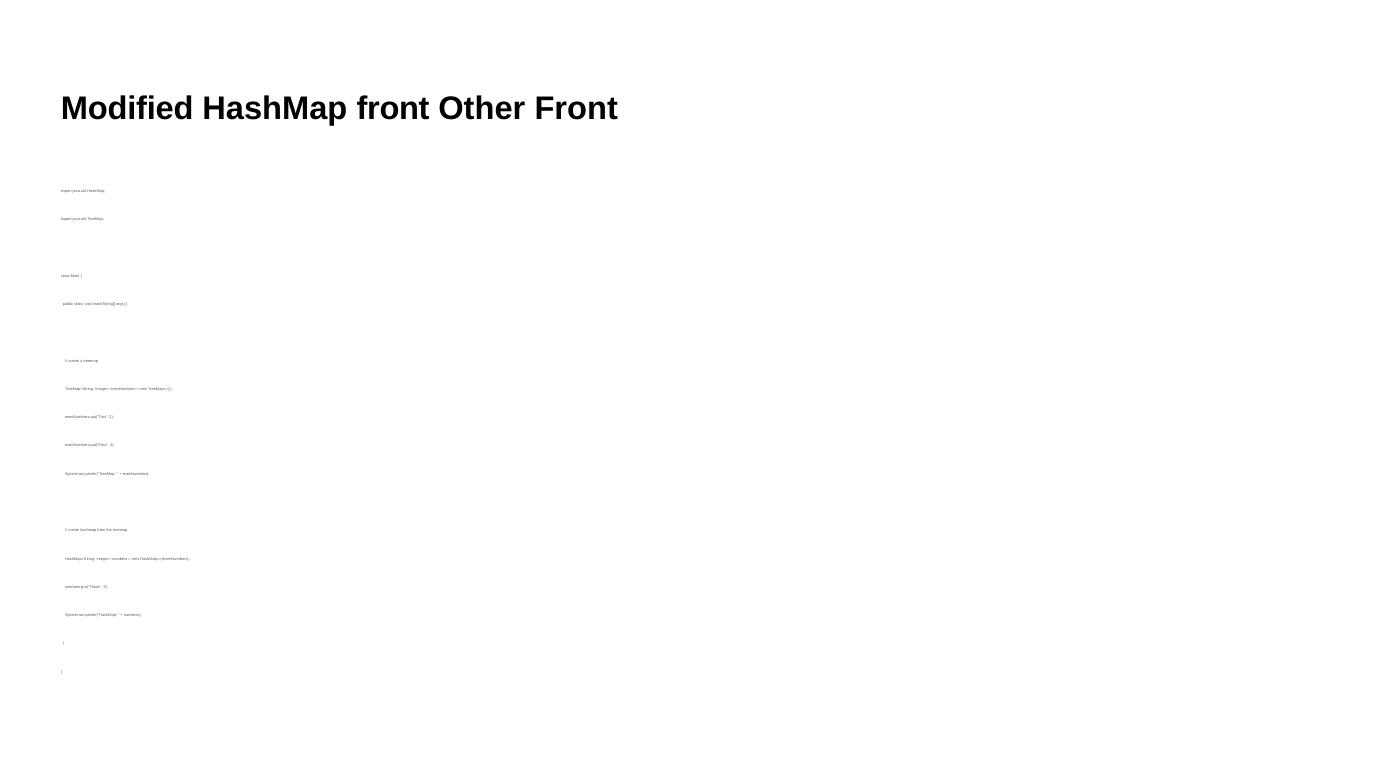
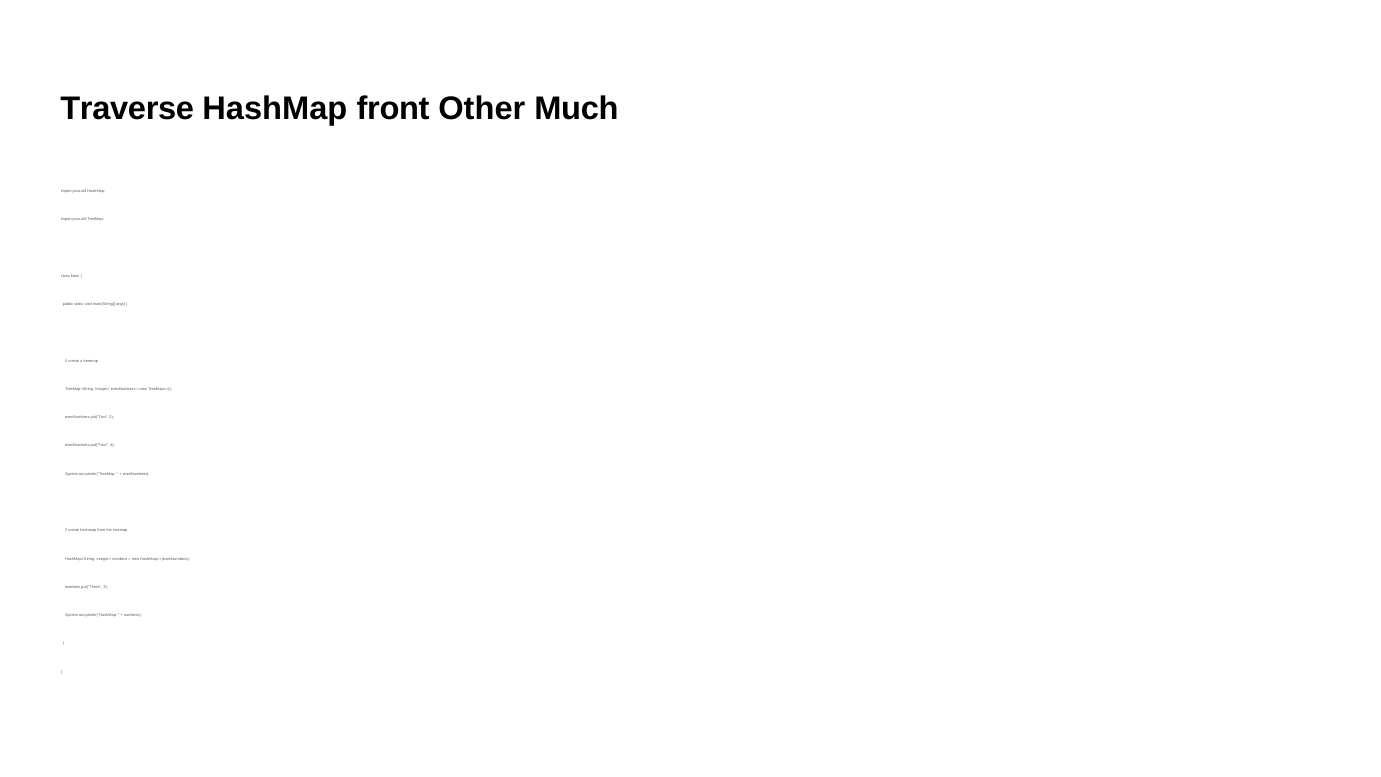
Modified: Modified -> Traverse
Other Front: Front -> Much
